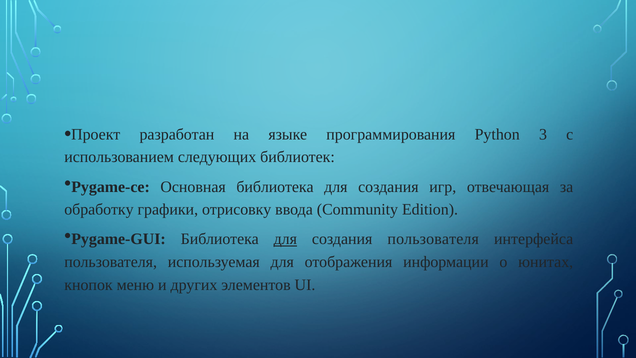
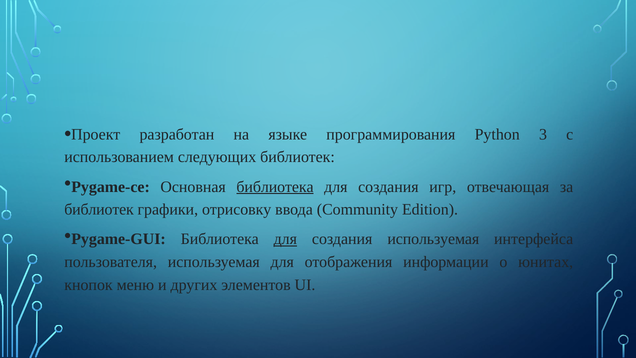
библиотека at (275, 187) underline: none -> present
обработку at (99, 210): обработку -> библиотек
создания пользователя: пользователя -> используемая
